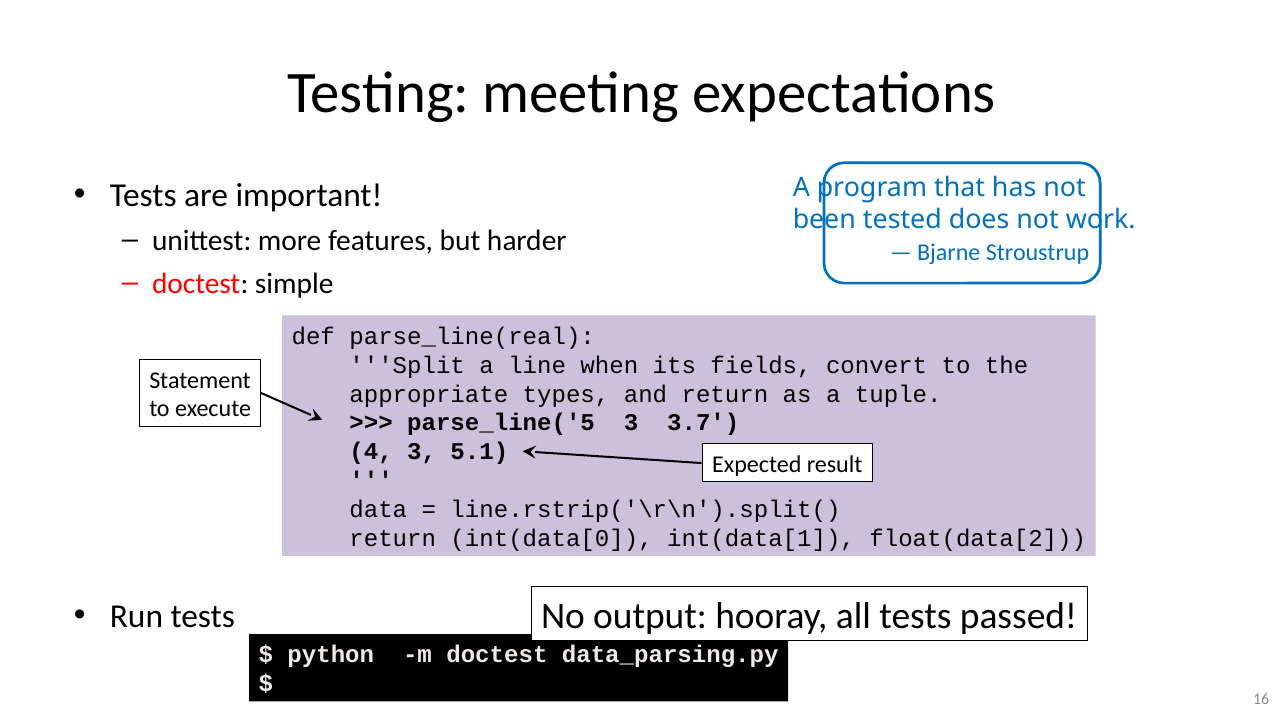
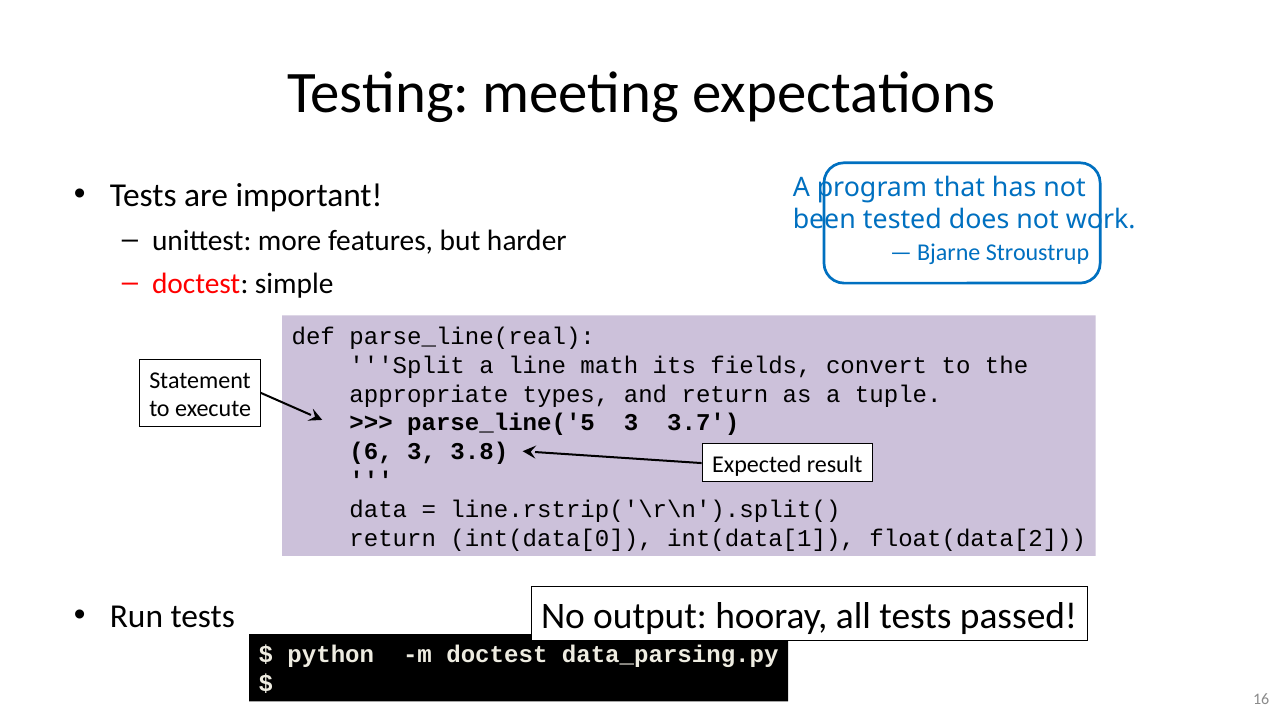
when: when -> math
4: 4 -> 6
5.1: 5.1 -> 3.8
